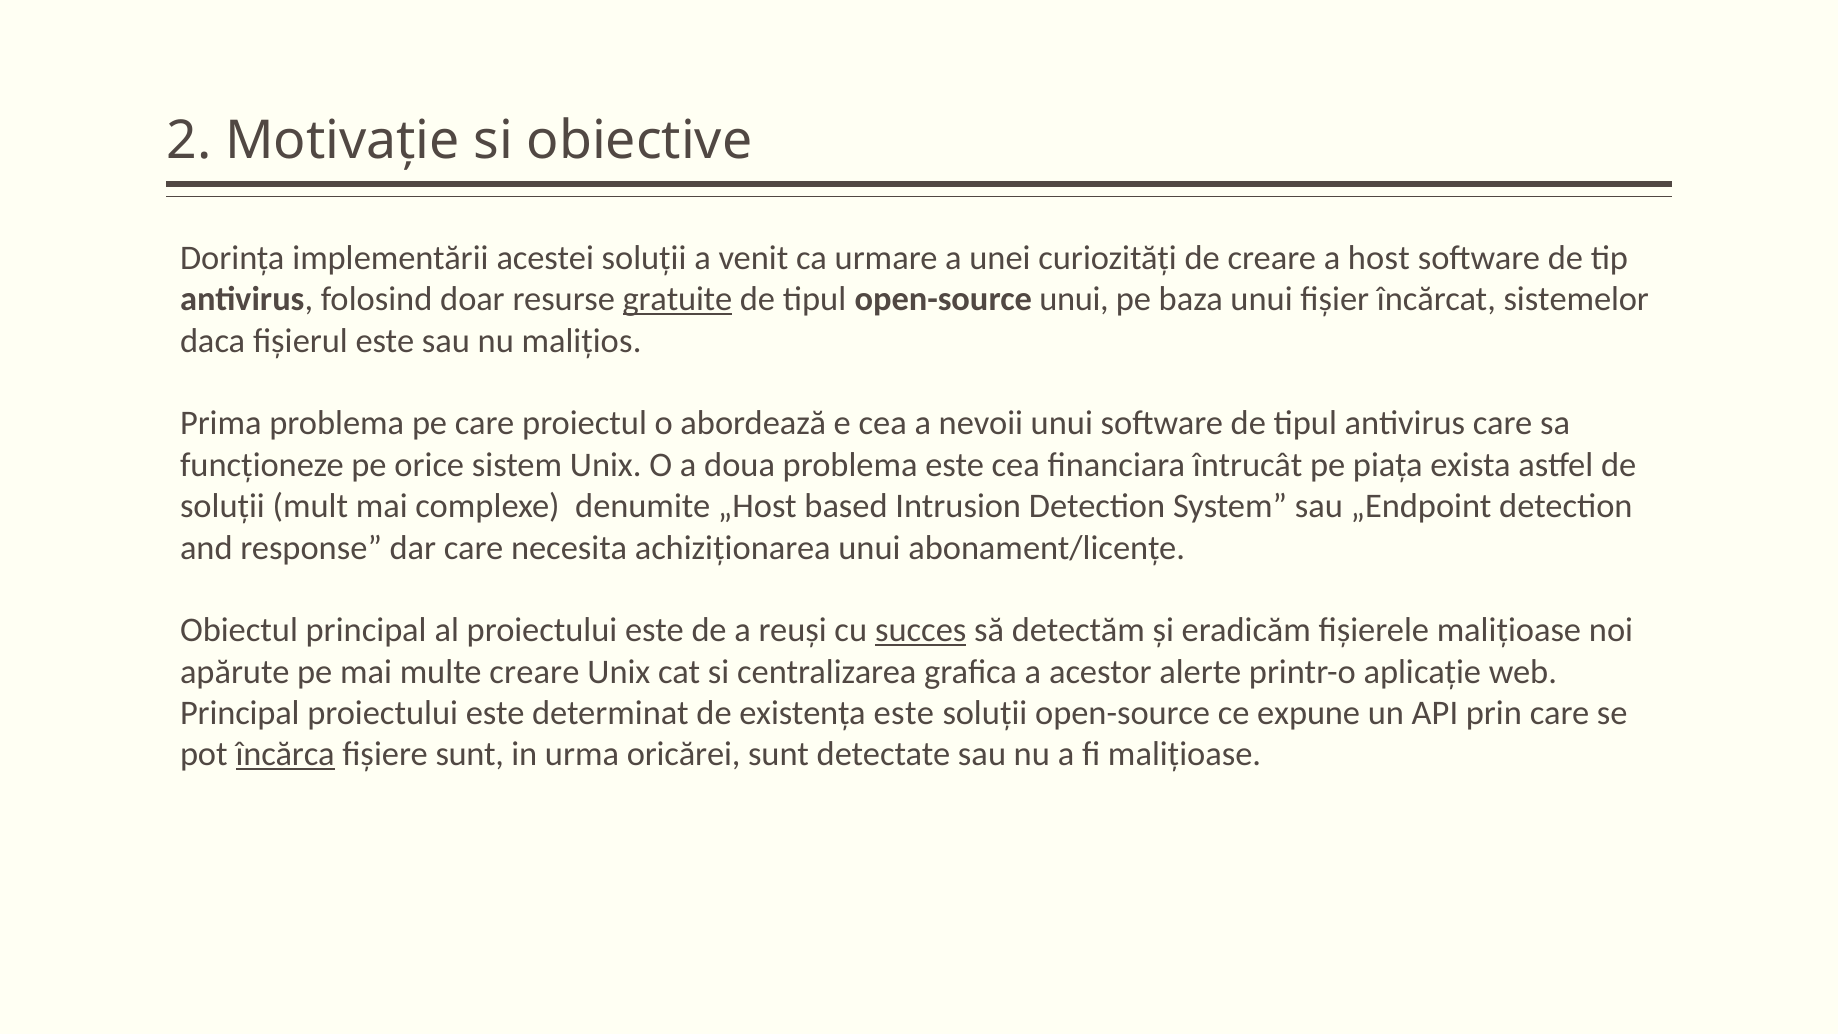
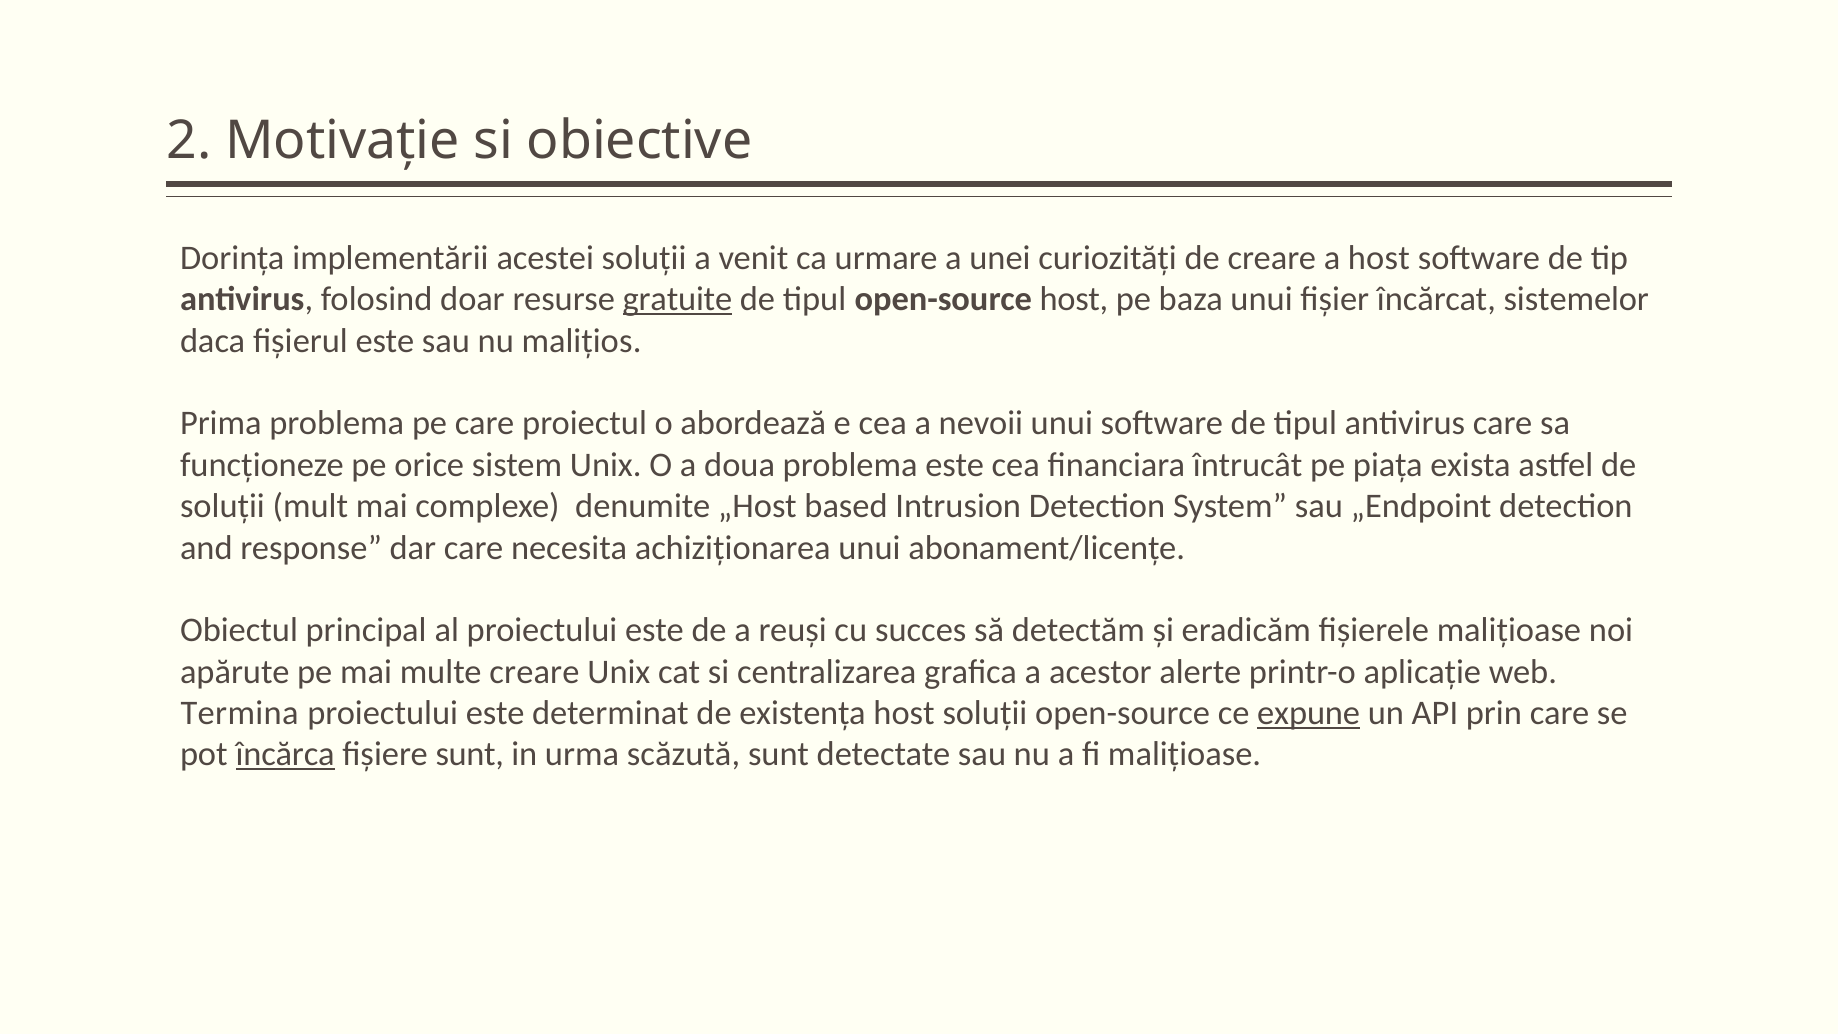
open-source unui: unui -> host
succes underline: present -> none
Principal at (240, 713): Principal -> Termina
existența este: este -> host
expune underline: none -> present
oricărei: oricărei -> scăzută
